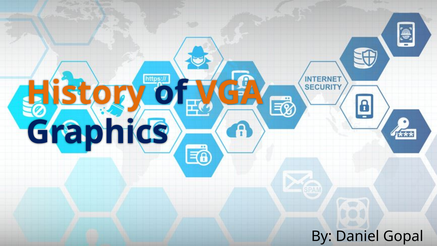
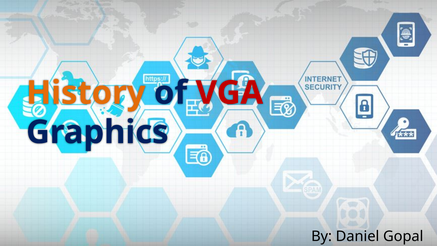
VGA colour: orange -> red
